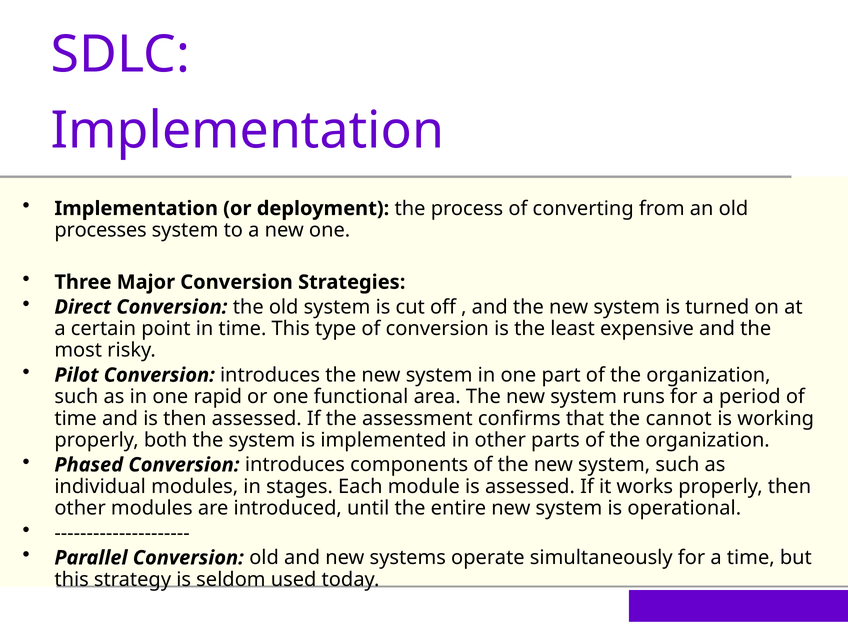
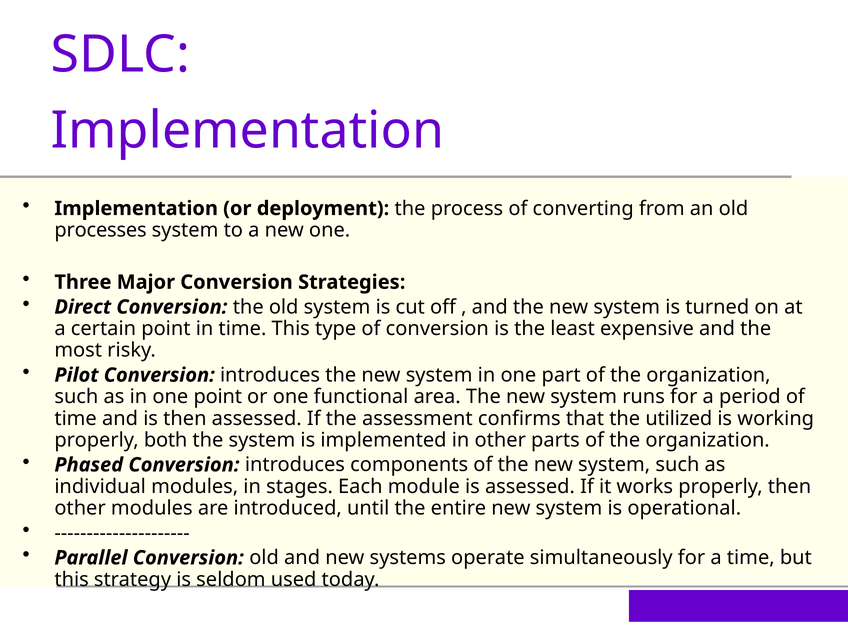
one rapid: rapid -> point
cannot: cannot -> utilized
